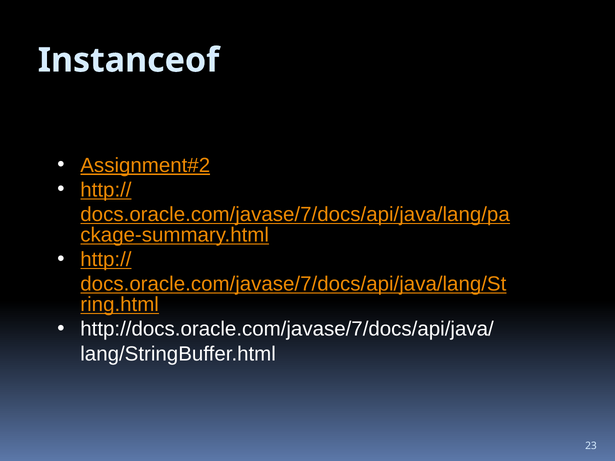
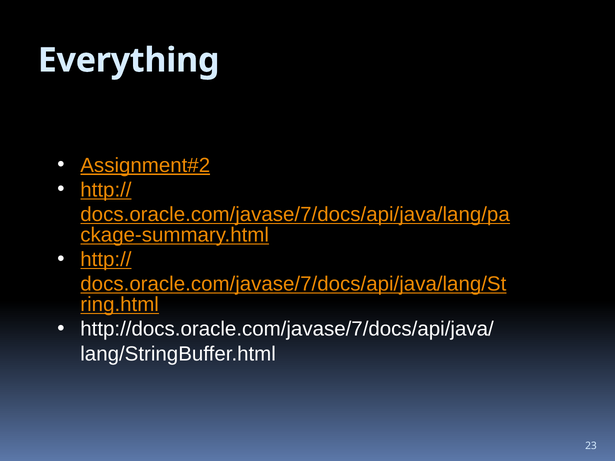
Instanceof: Instanceof -> Everything
